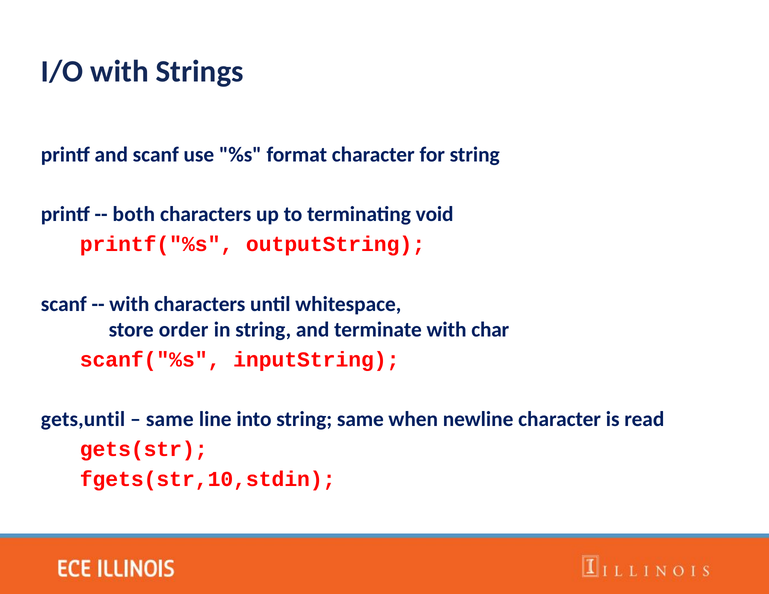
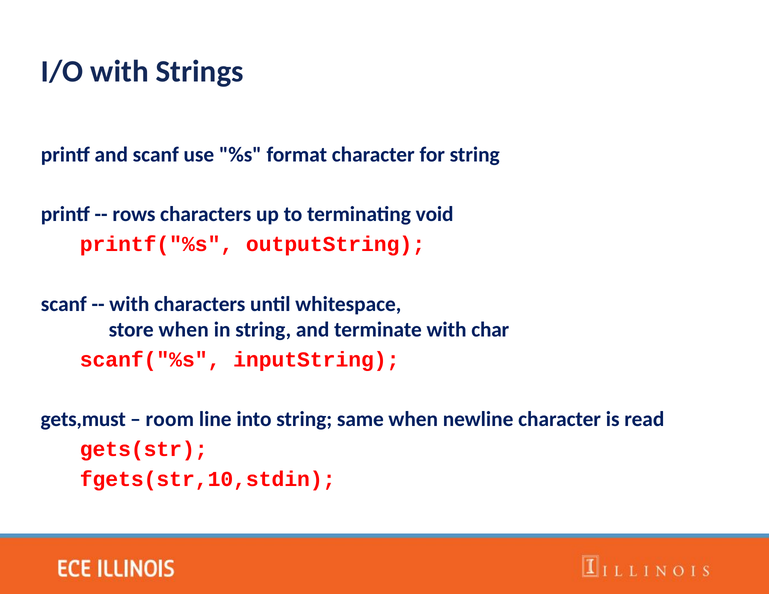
both: both -> rows
store order: order -> when
gets,until: gets,until -> gets,must
same at (170, 419): same -> room
